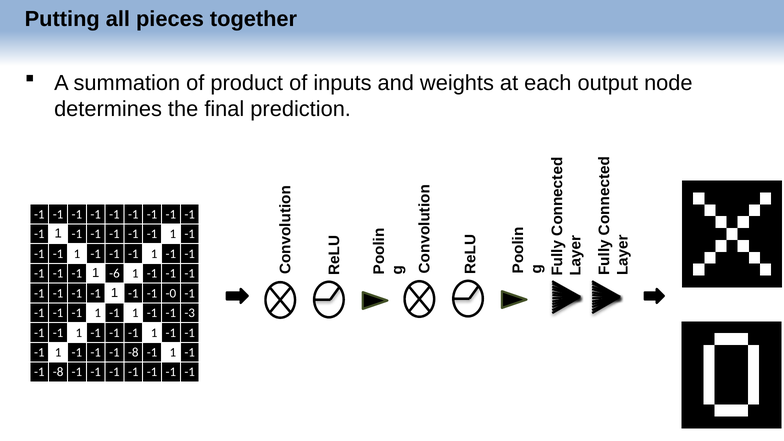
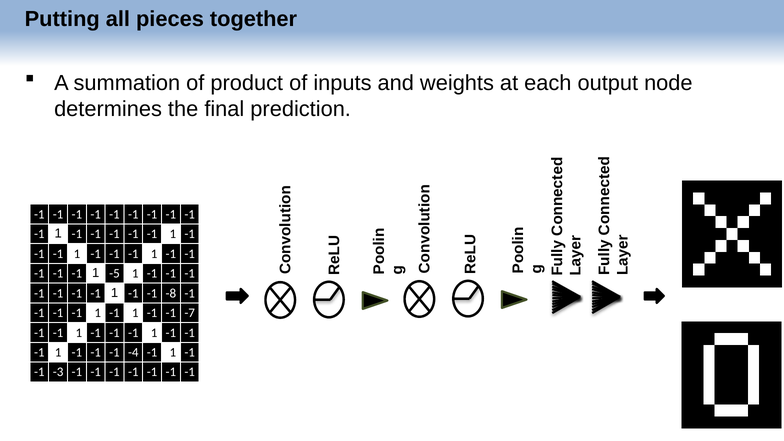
-6: -6 -> -5
-0: -0 -> -8
-3: -3 -> -7
-8 at (133, 352): -8 -> -4
-8 at (58, 372): -8 -> -3
